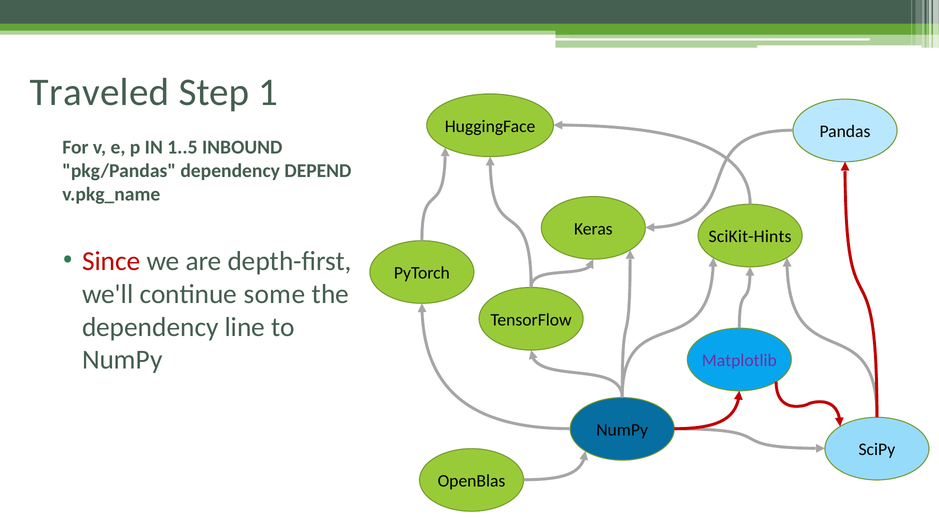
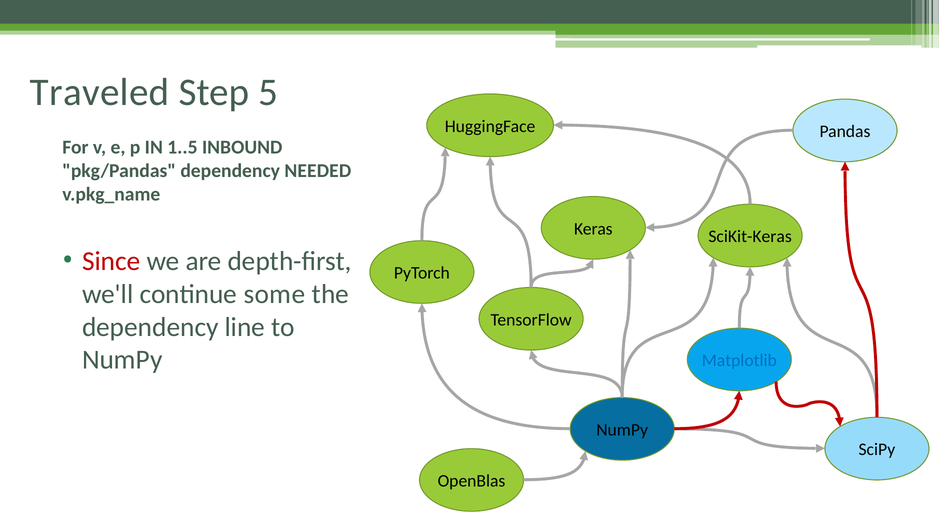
1: 1 -> 5
DEPEND: DEPEND -> NEEDED
SciKit-Hints: SciKit-Hints -> SciKit-Keras
Matplotlib colour: purple -> blue
